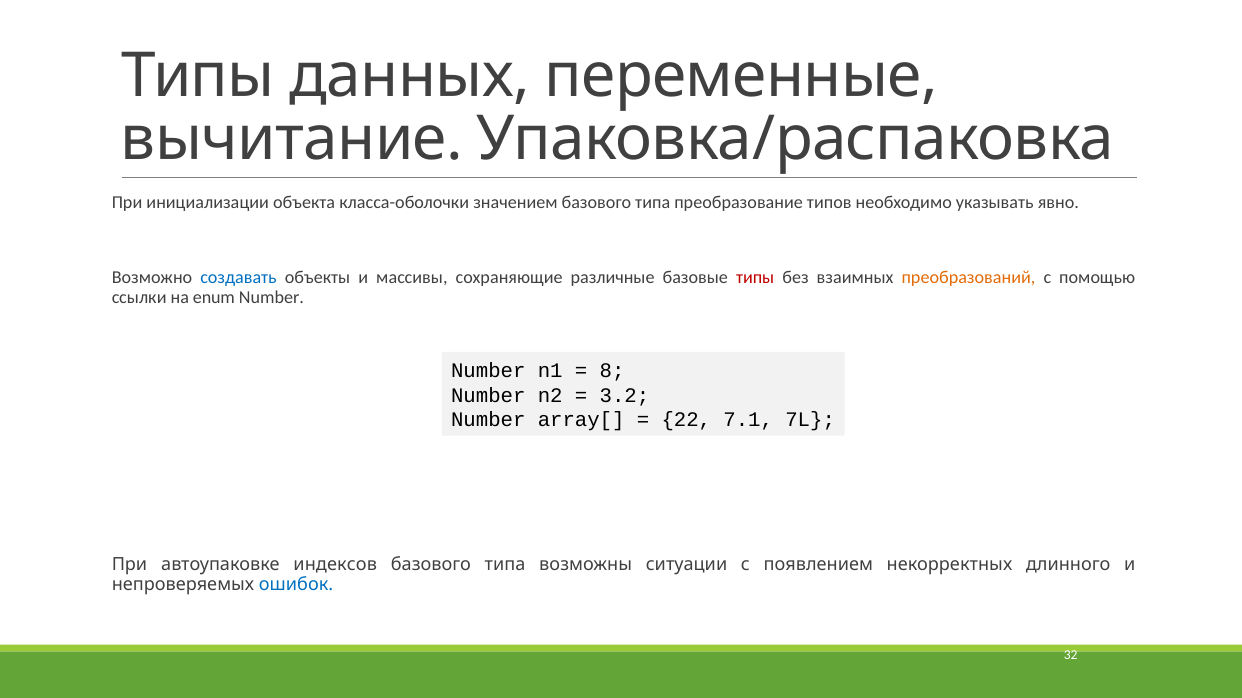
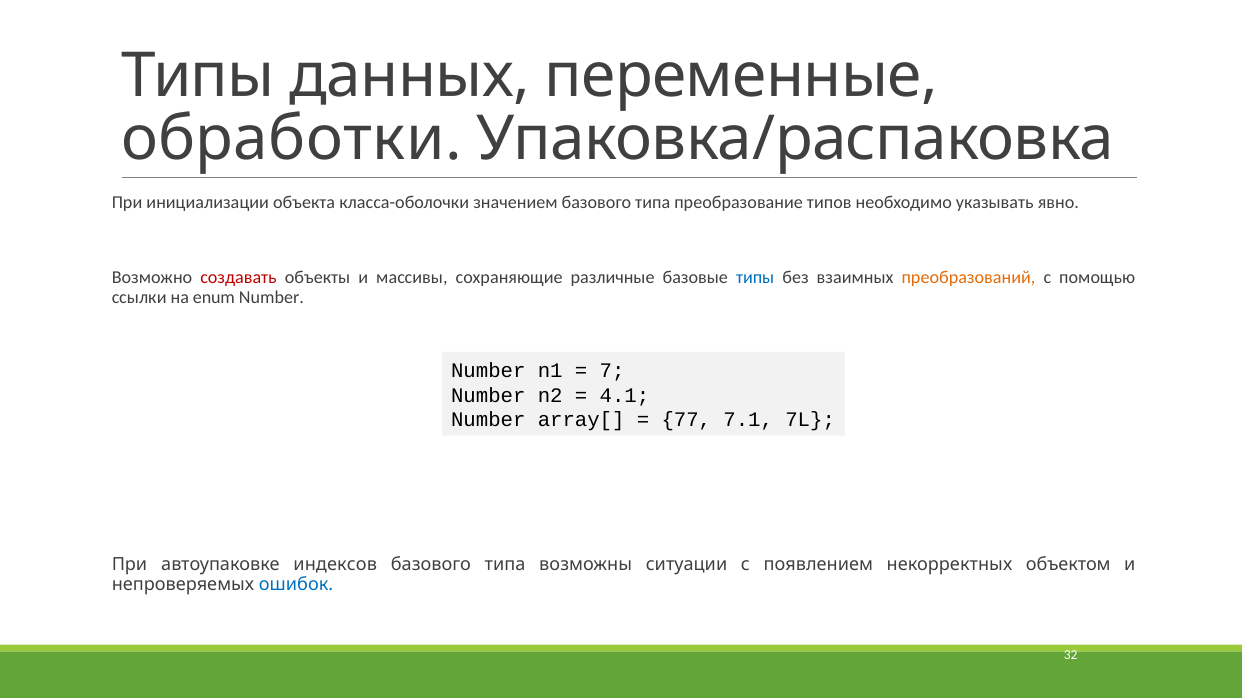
вычитание: вычитание -> обработки
создавать colour: blue -> red
типы at (755, 278) colour: red -> blue
8: 8 -> 7
3.2: 3.2 -> 4.1
22: 22 -> 77
длинного: длинного -> объектом
